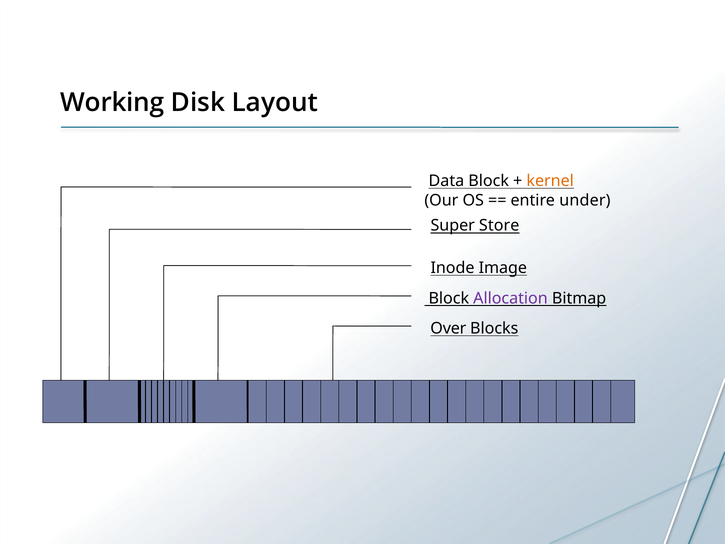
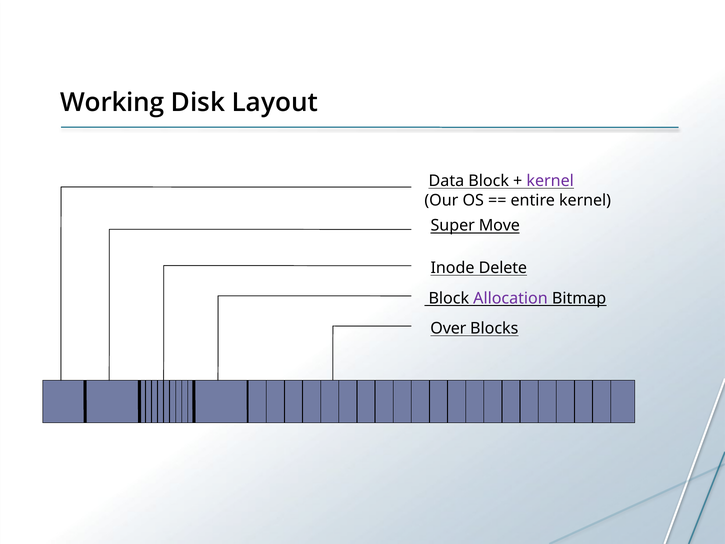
kernel at (550, 181) colour: orange -> purple
entire under: under -> kernel
Store: Store -> Move
Image: Image -> Delete
